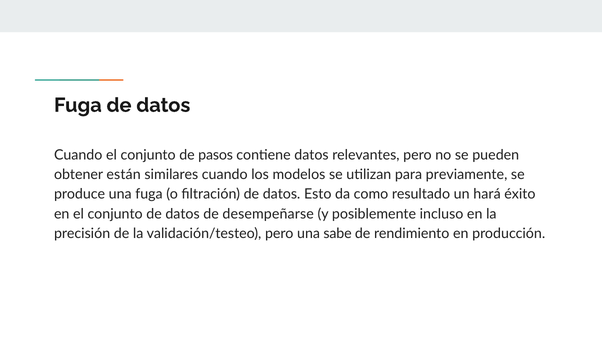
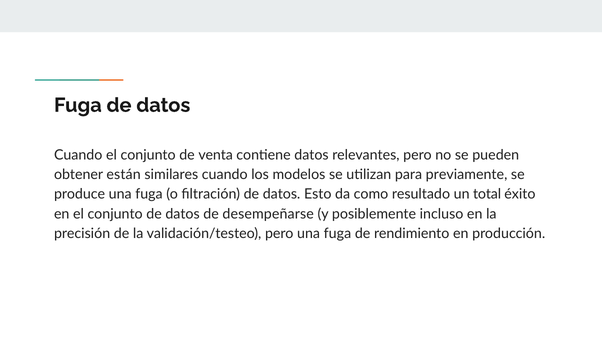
pasos: pasos -> venta
hará: hará -> total
pero una sabe: sabe -> fuga
